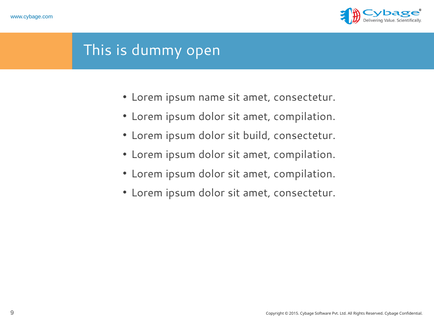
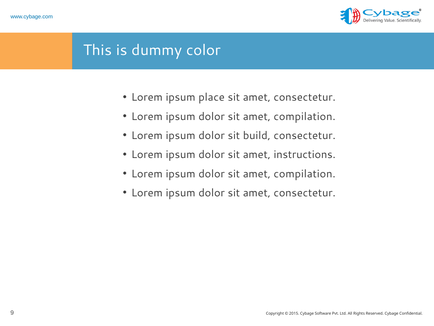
open: open -> color
ipsum name: name -> place
compilation at (305, 154): compilation -> instructions
